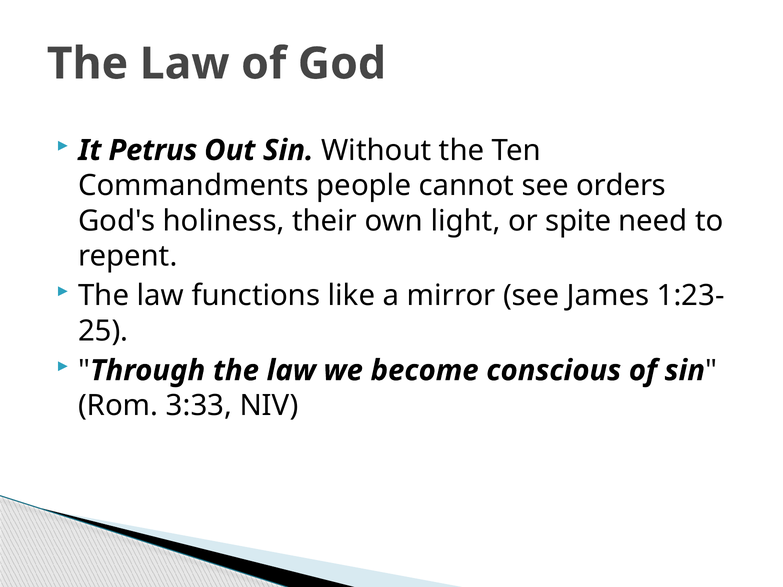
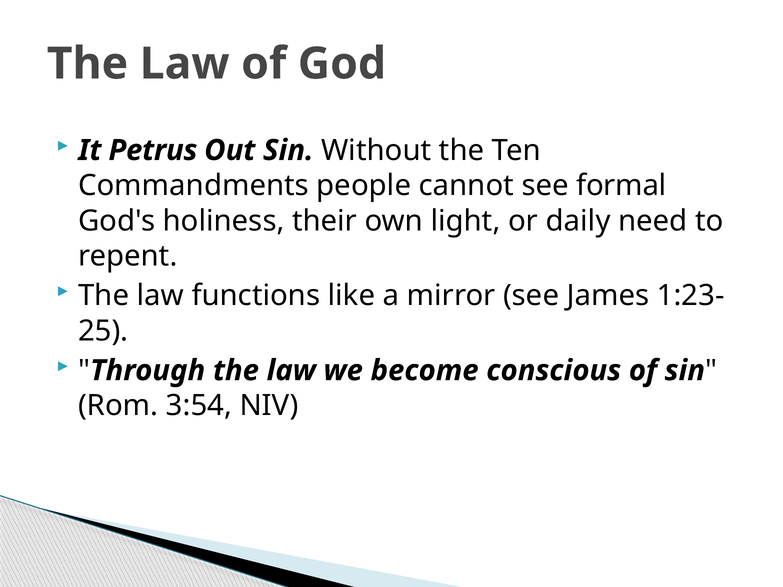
orders: orders -> formal
spite: spite -> daily
3:33: 3:33 -> 3:54
